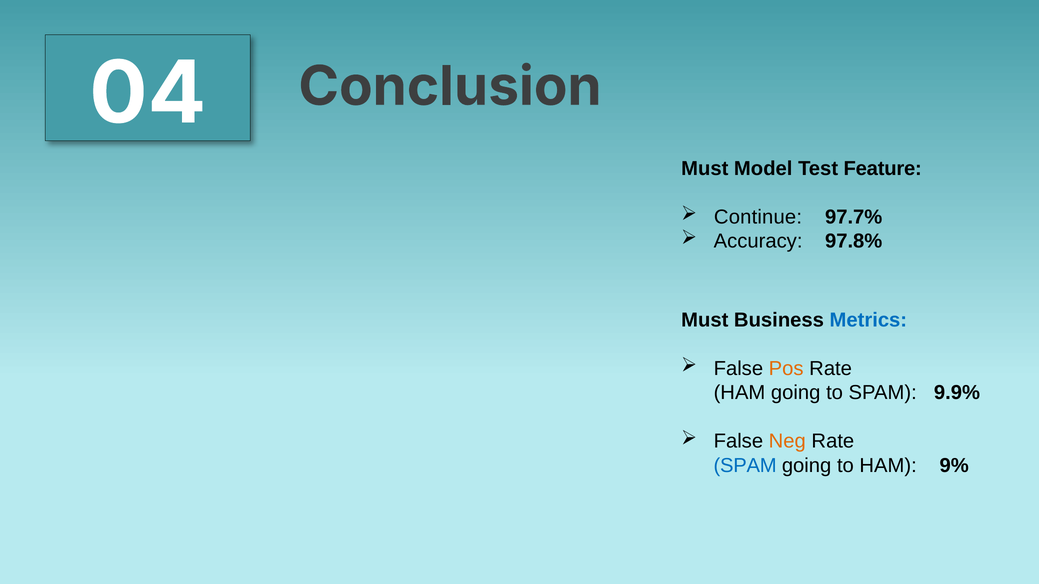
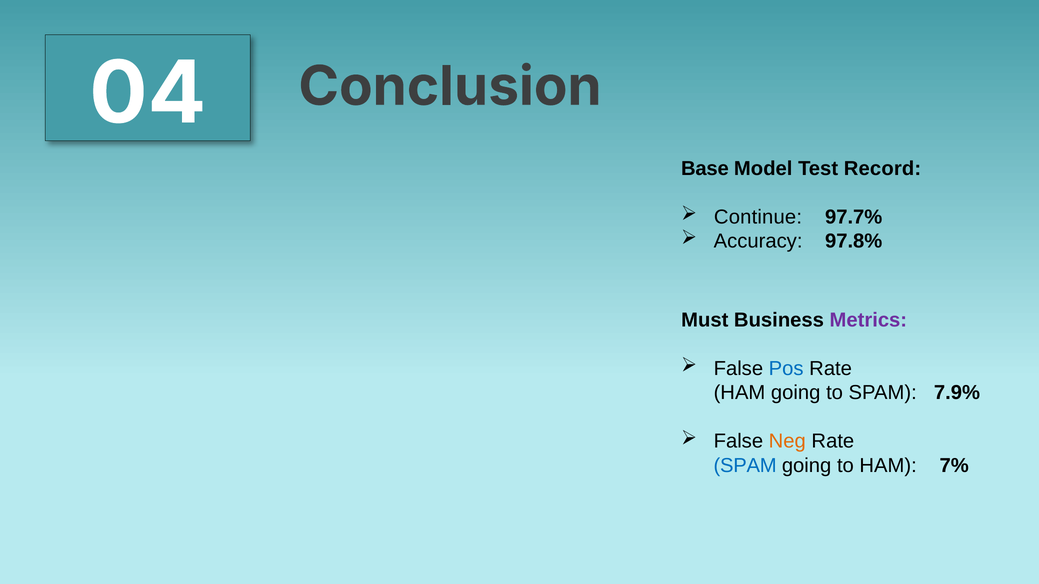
Must at (705, 169): Must -> Base
Feature: Feature -> Record
Metrics colour: blue -> purple
Pos colour: orange -> blue
9.9%: 9.9% -> 7.9%
9%: 9% -> 7%
